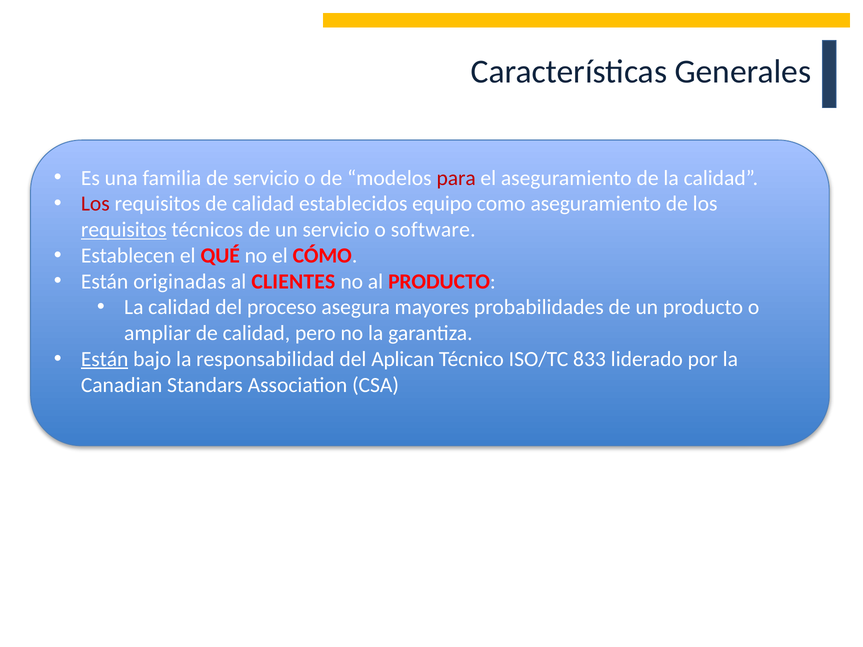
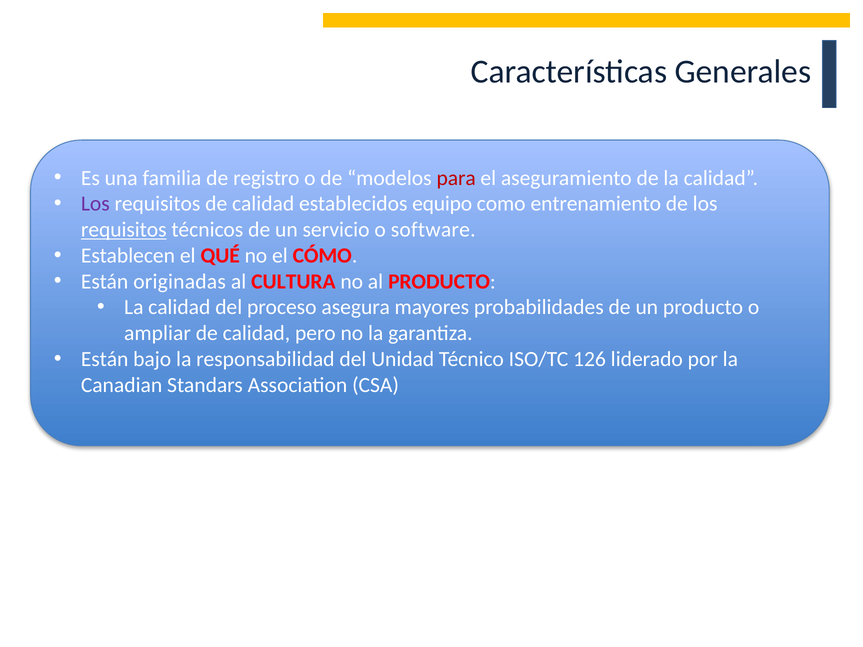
de servicio: servicio -> registro
Los at (95, 204) colour: red -> purple
como aseguramiento: aseguramiento -> entrenamiento
CLIENTES: CLIENTES -> CULTURA
Están at (105, 359) underline: present -> none
Aplican: Aplican -> Unidad
833: 833 -> 126
